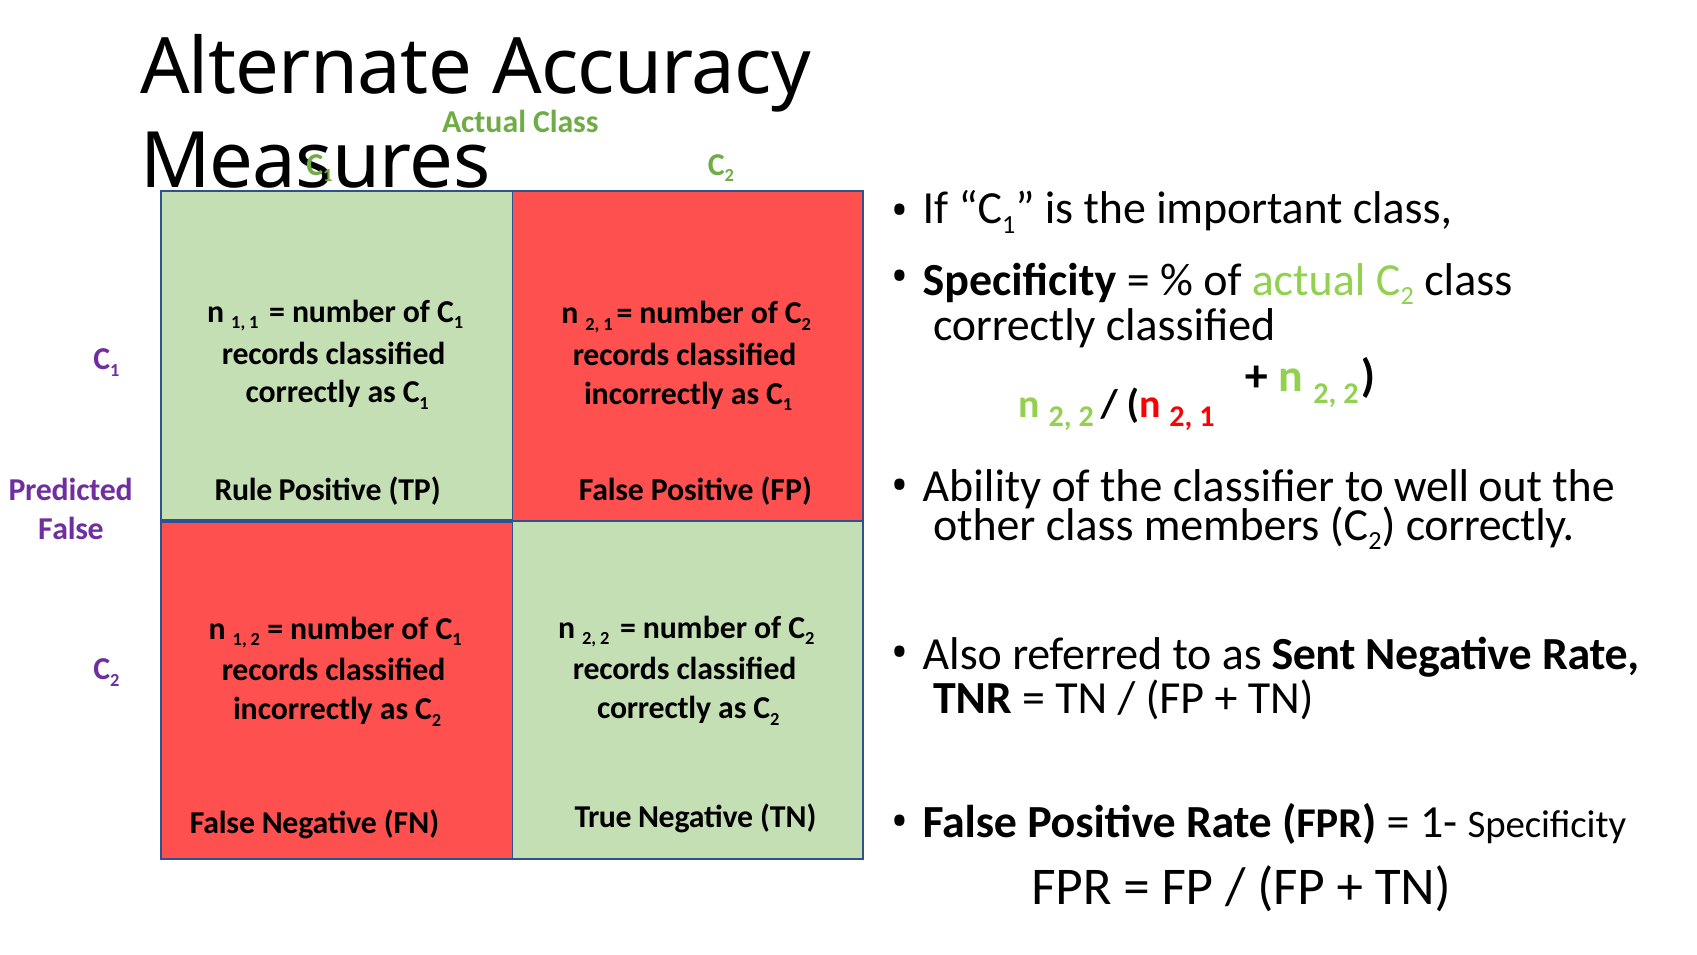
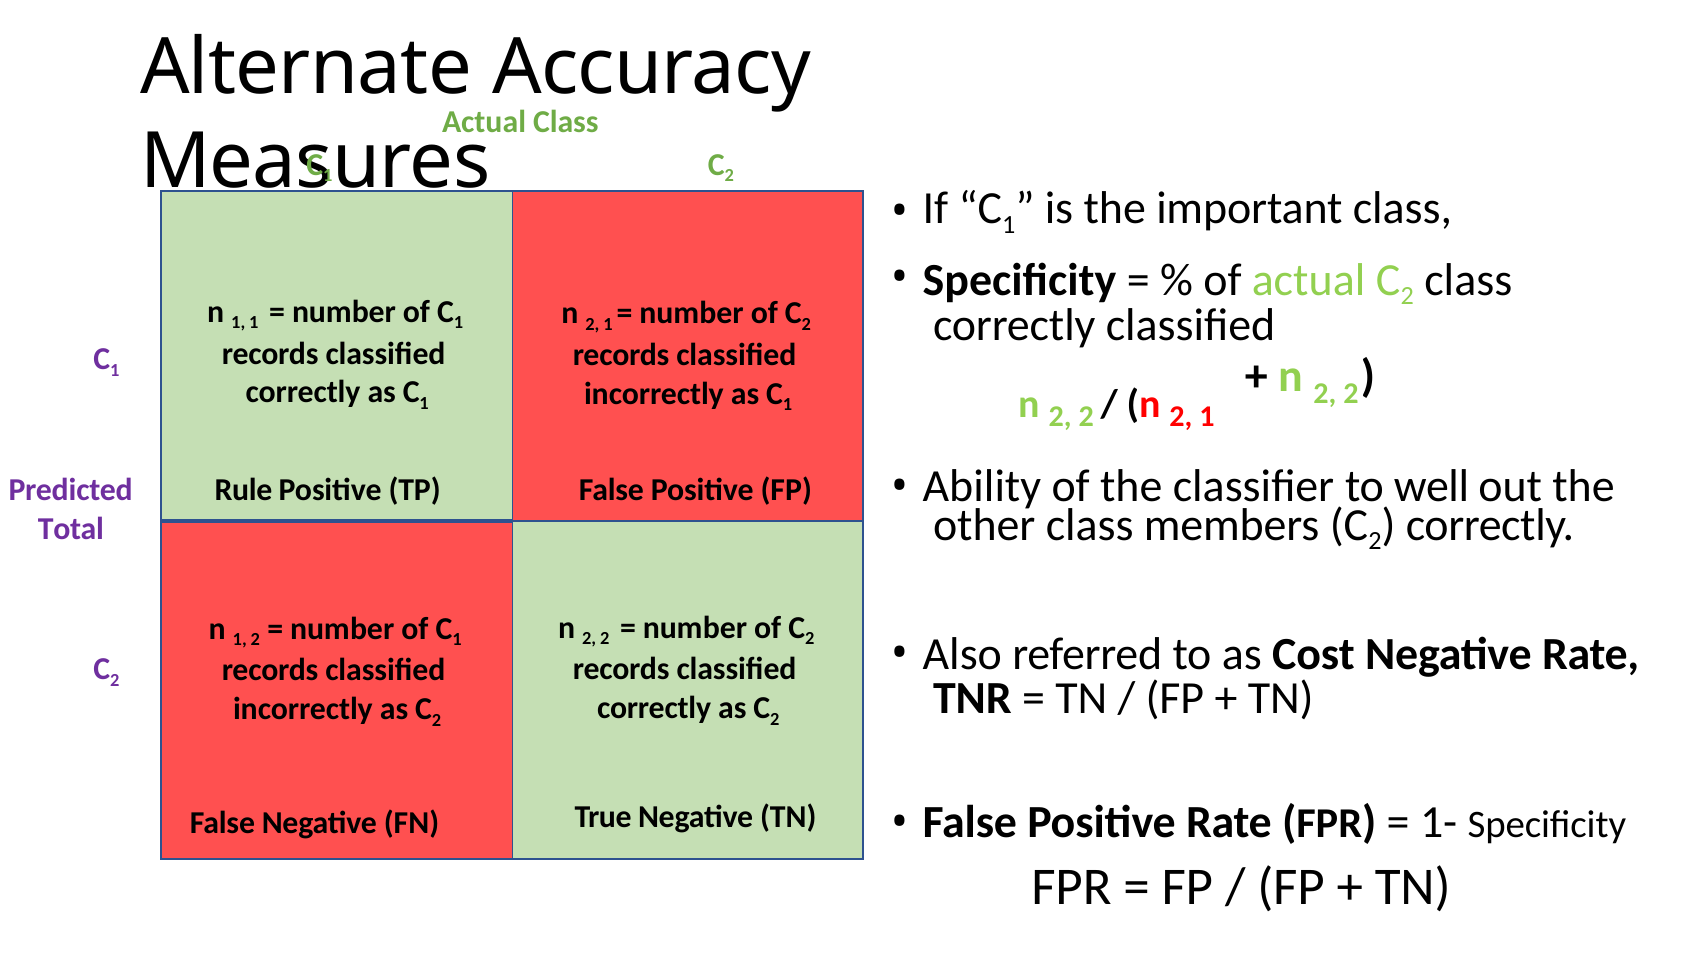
False at (71, 529): False -> Total
Sent: Sent -> Cost
